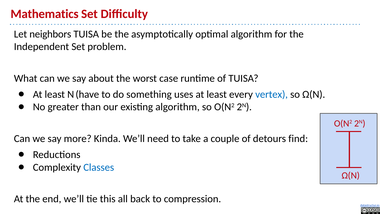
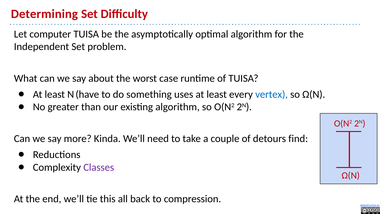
Mathematics: Mathematics -> Determining
neighbors: neighbors -> computer
Classes colour: blue -> purple
